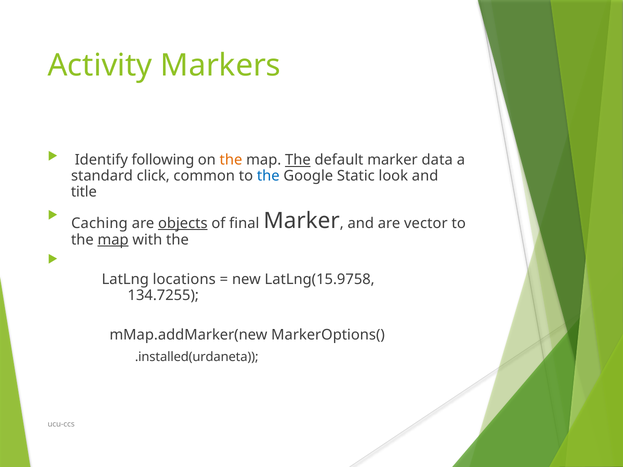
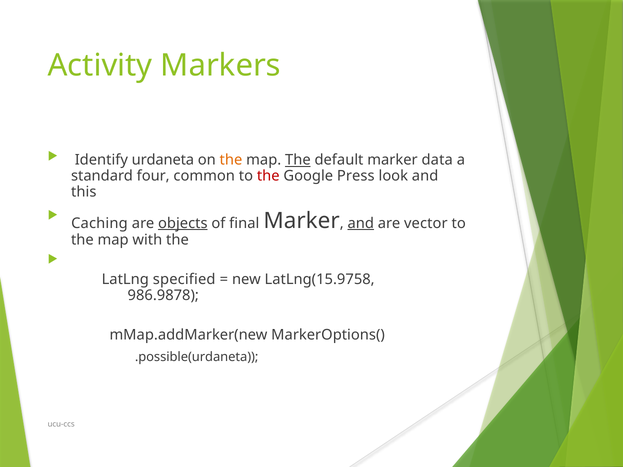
following: following -> urdaneta
click: click -> four
the at (268, 176) colour: blue -> red
Static: Static -> Press
title: title -> this
and at (361, 223) underline: none -> present
map at (113, 240) underline: present -> none
locations: locations -> specified
134.7255: 134.7255 -> 986.9878
.installed(urdaneta: .installed(urdaneta -> .possible(urdaneta
